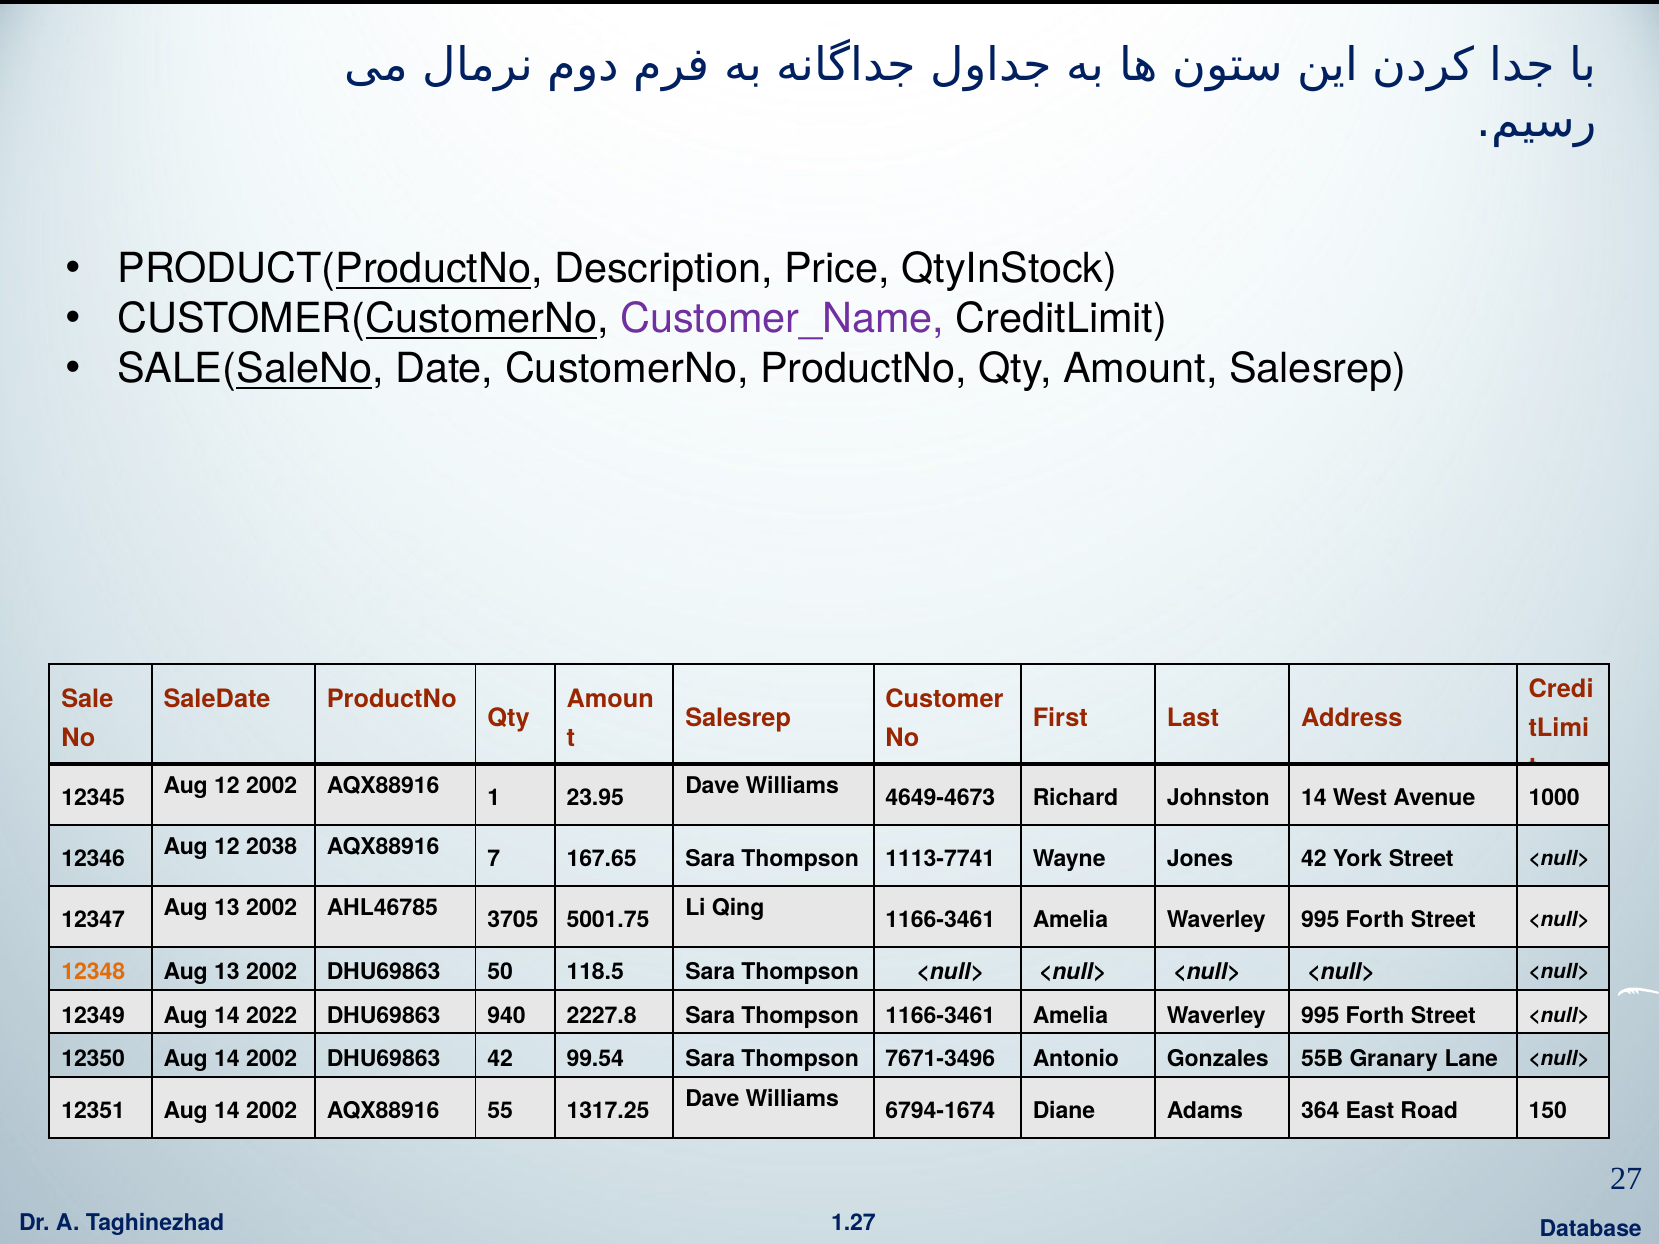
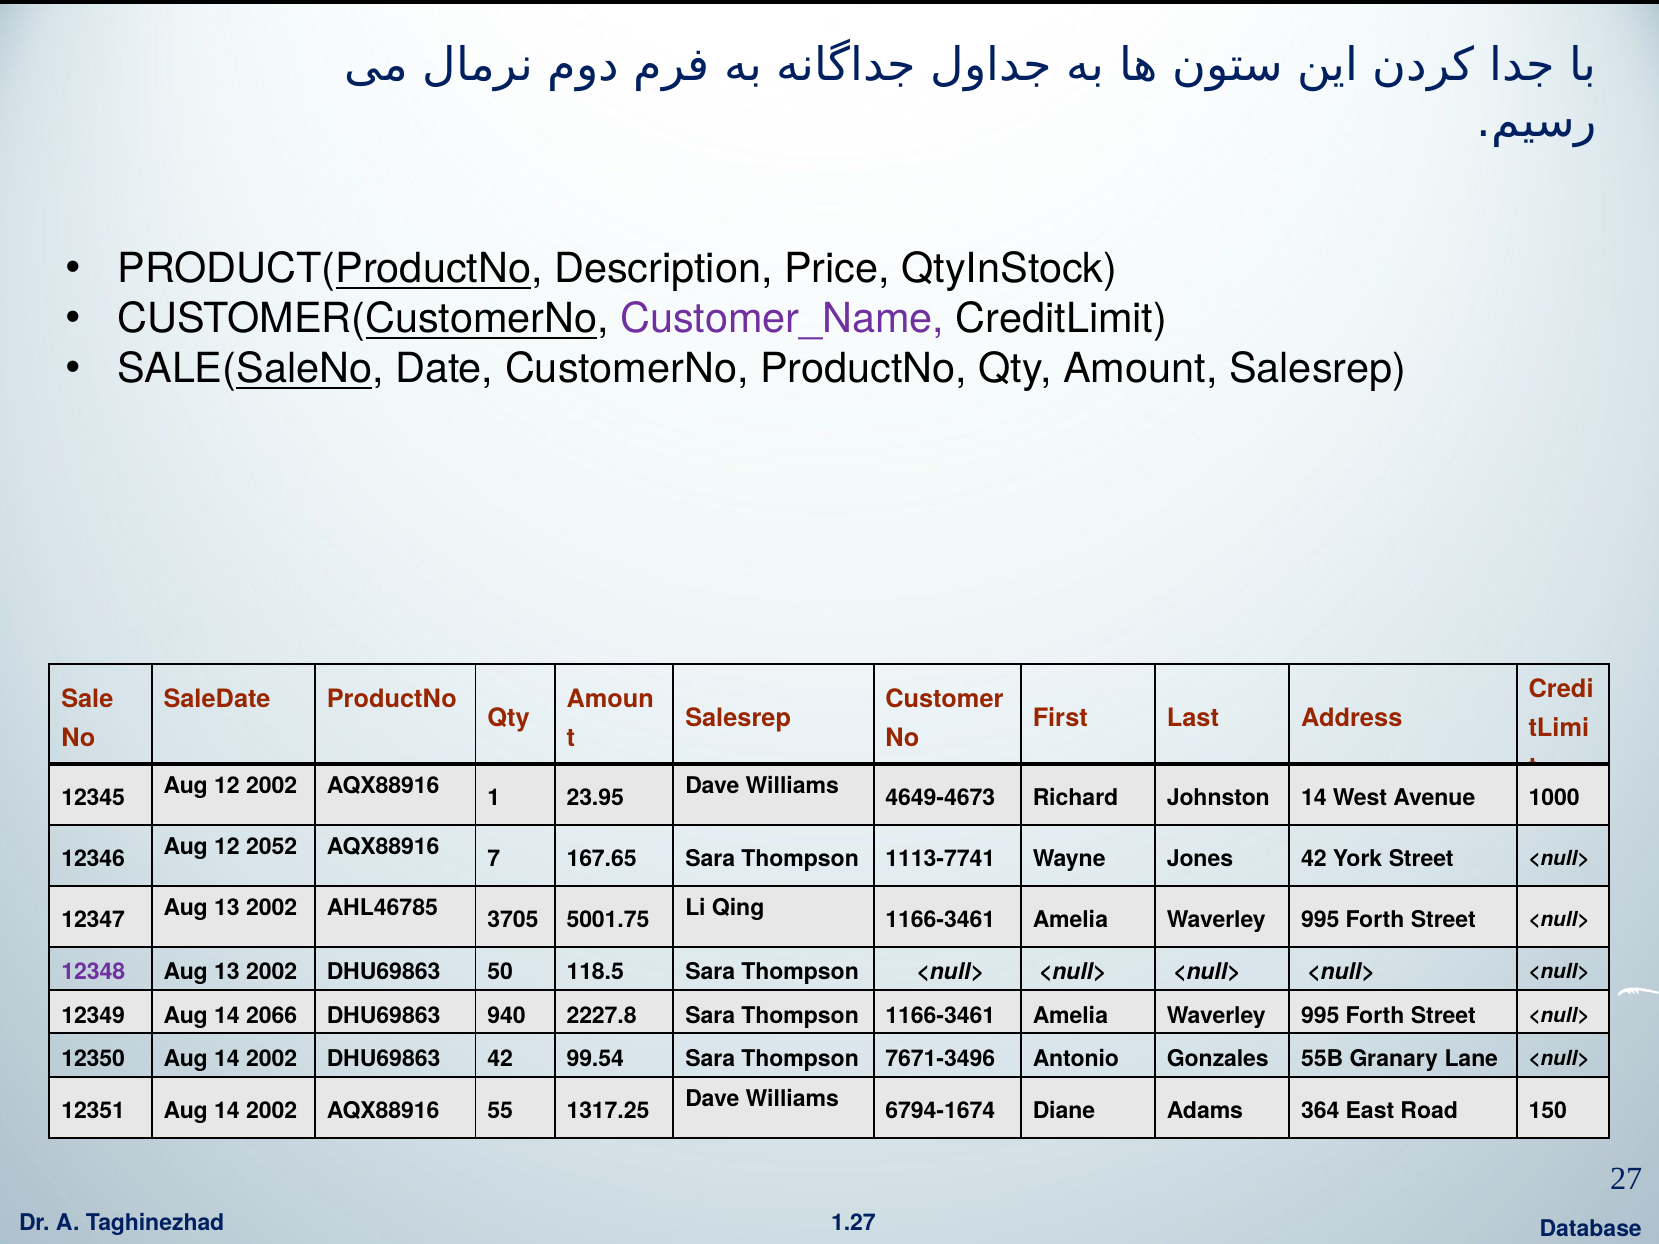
2038: 2038 -> 2052
12348 colour: orange -> purple
2022: 2022 -> 2066
